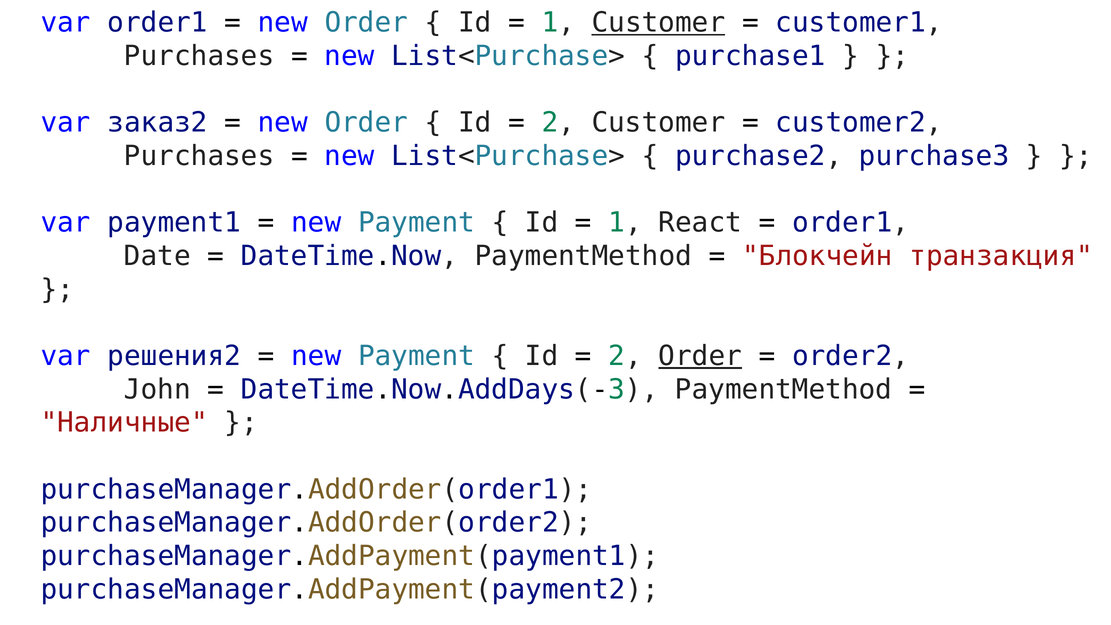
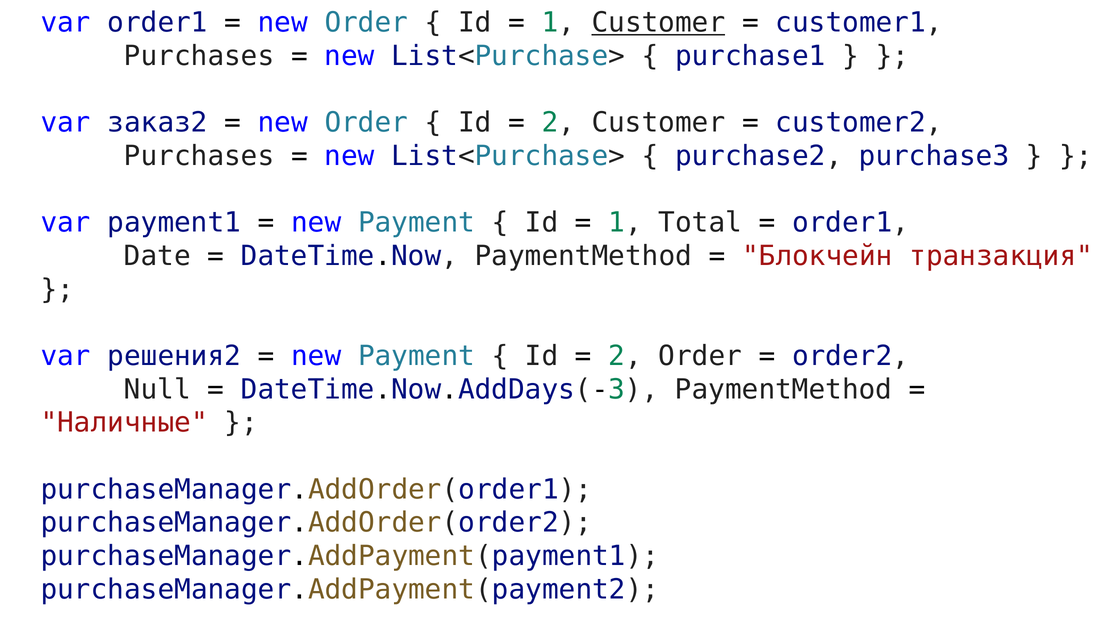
React: React -> Total
Order at (700, 356) underline: present -> none
John: John -> Null
